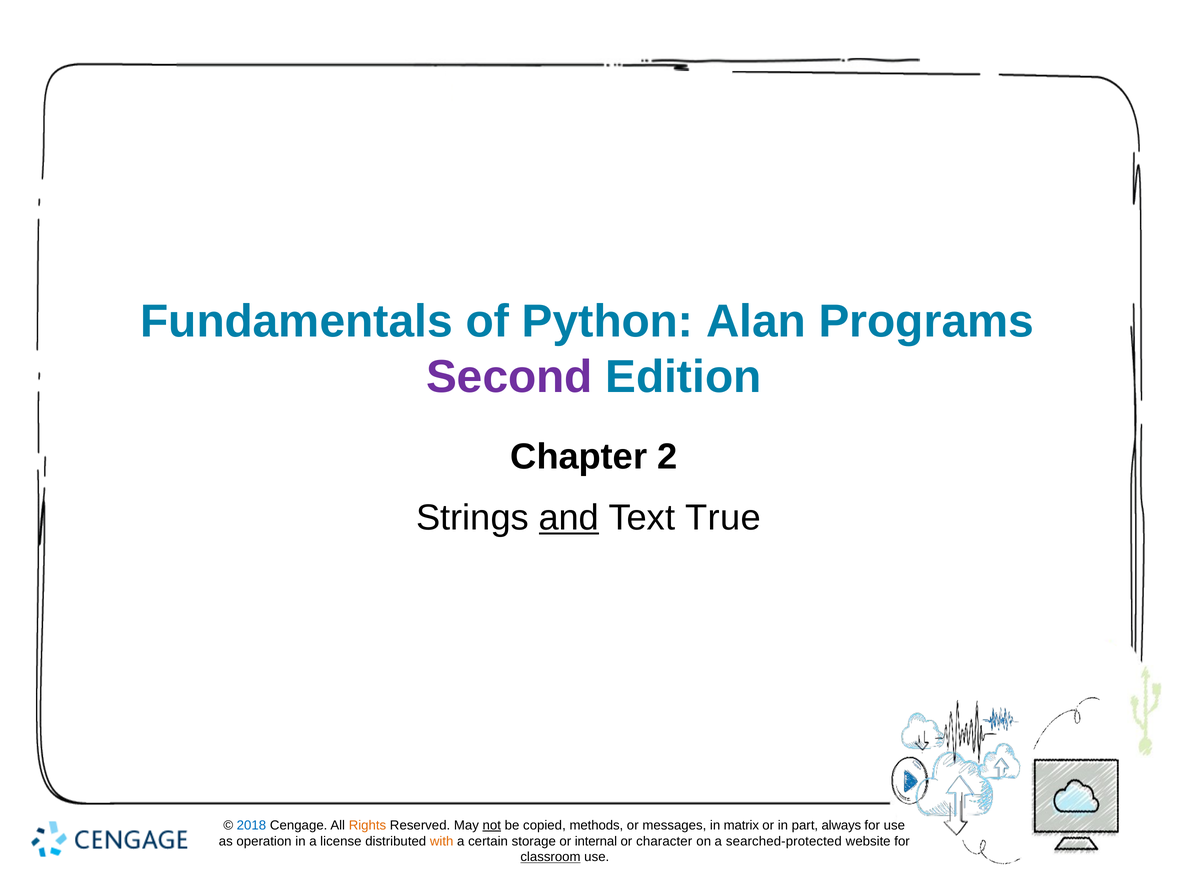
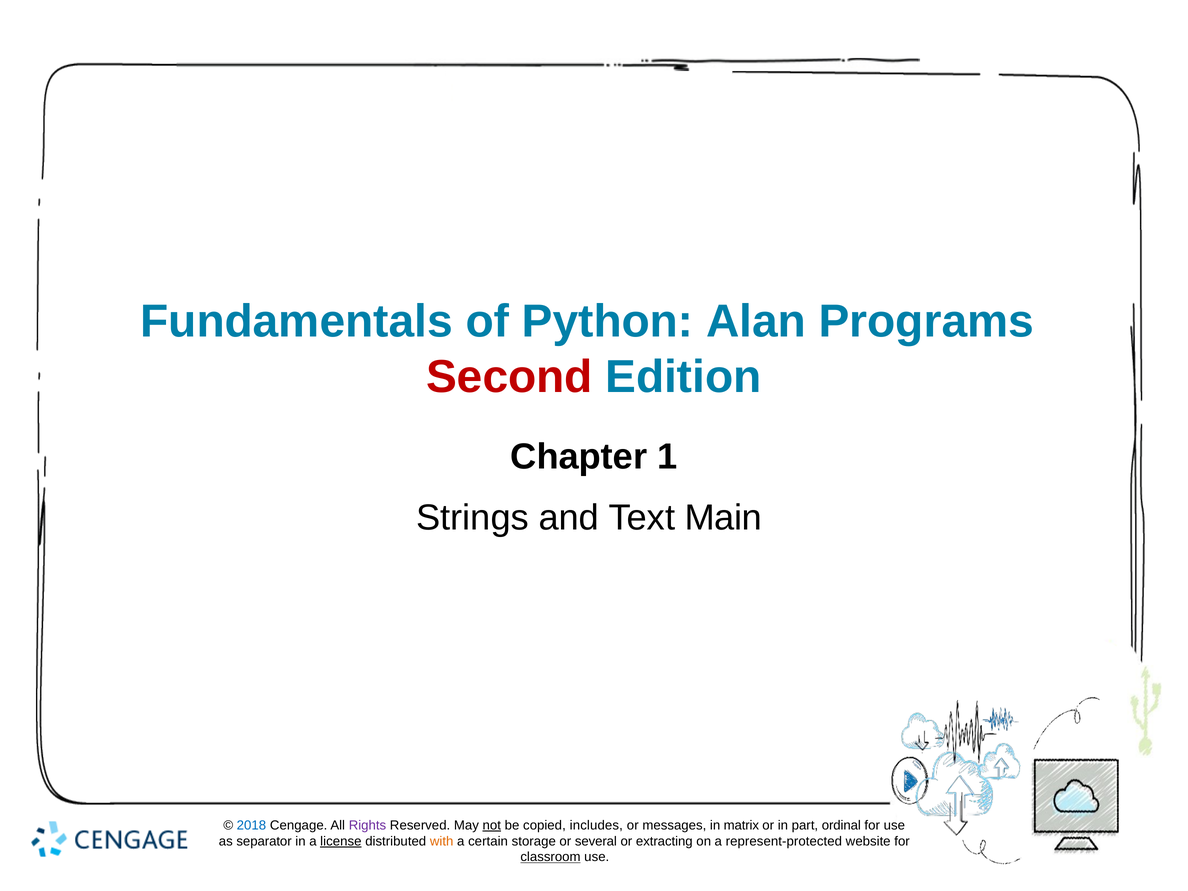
Second colour: purple -> red
Chapter 2: 2 -> 1
and underline: present -> none
True: True -> Main
Rights colour: orange -> purple
methods: methods -> includes
always: always -> ordinal
operation: operation -> separator
license underline: none -> present
internal: internal -> several
character: character -> extracting
searched-protected: searched-protected -> represent-protected
